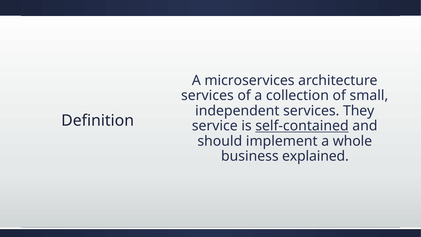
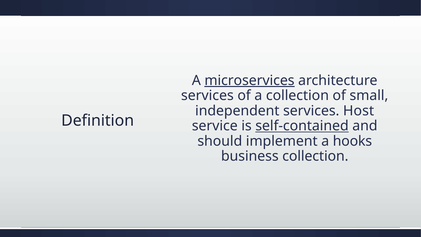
microservices underline: none -> present
They: They -> Host
whole: whole -> hooks
business explained: explained -> collection
